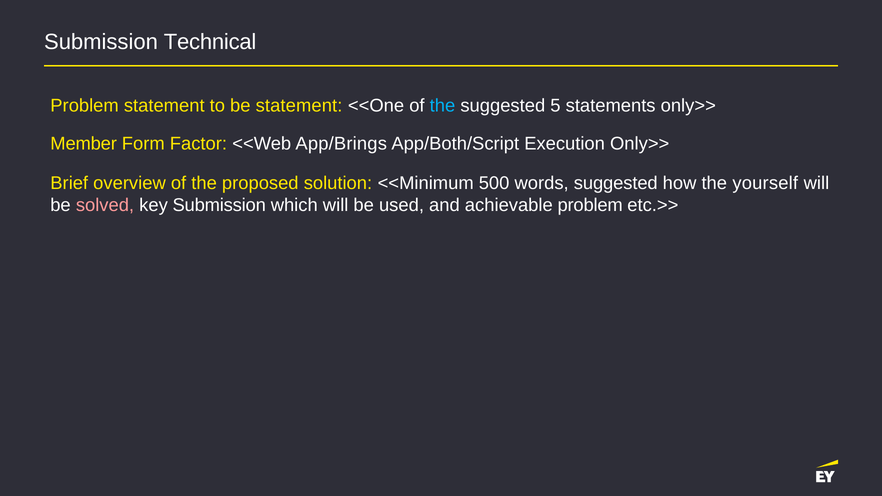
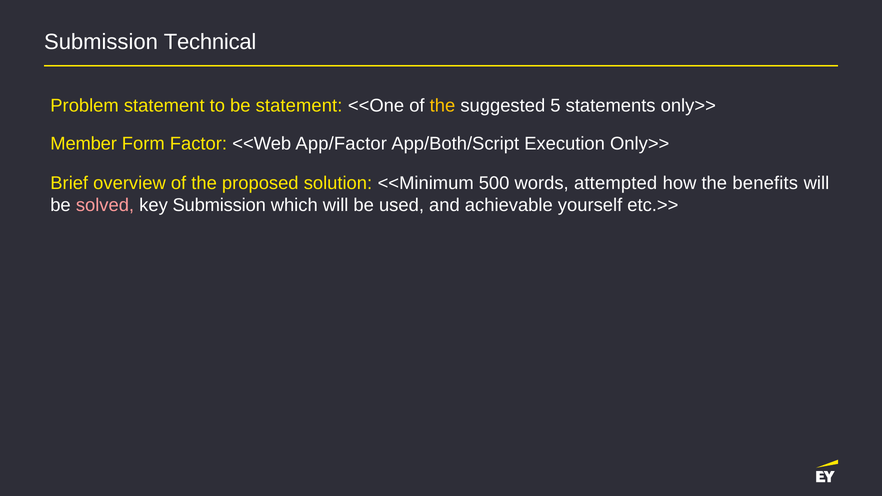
the at (442, 106) colour: light blue -> yellow
App/Brings: App/Brings -> App/Factor
words suggested: suggested -> attempted
yourself: yourself -> benefits
achievable problem: problem -> yourself
